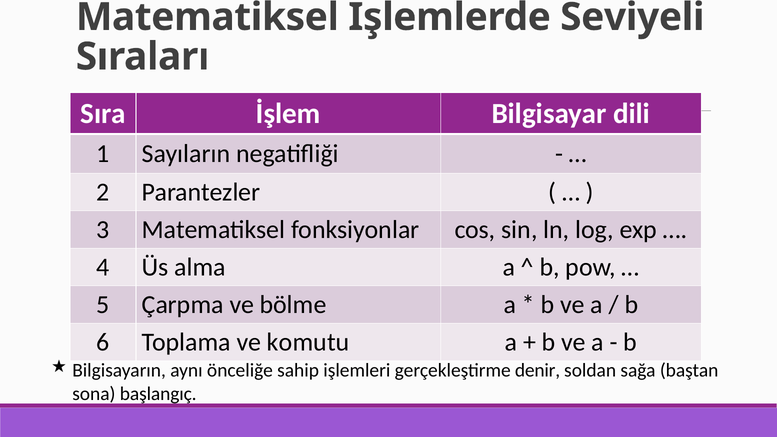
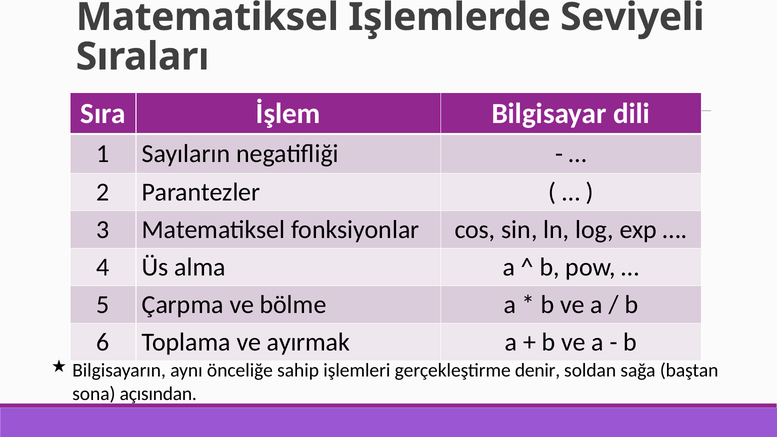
komutu: komutu -> ayırmak
başlangıç: başlangıç -> açısından
